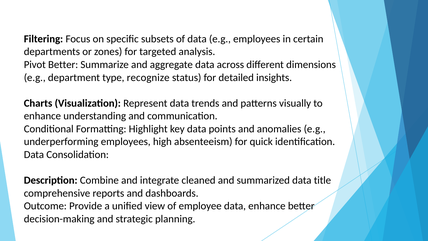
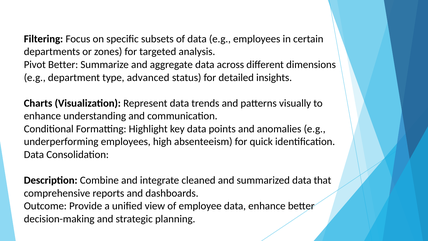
recognize: recognize -> advanced
title: title -> that
